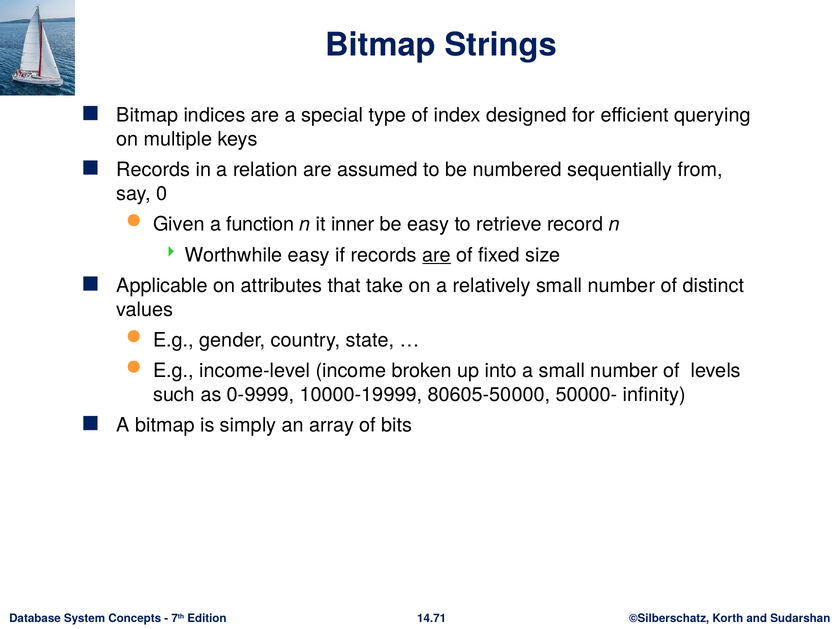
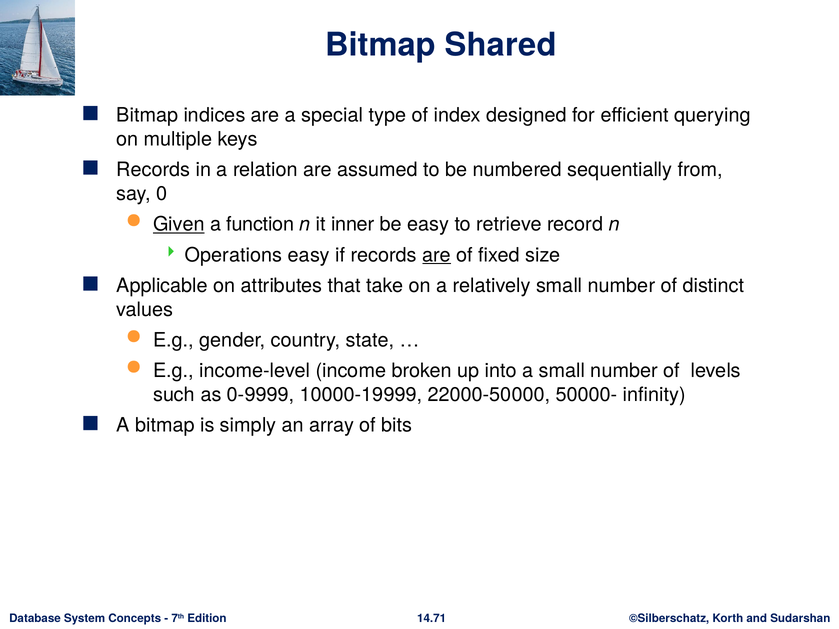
Strings: Strings -> Shared
Given underline: none -> present
Worthwhile: Worthwhile -> Operations
80605-50000: 80605-50000 -> 22000-50000
